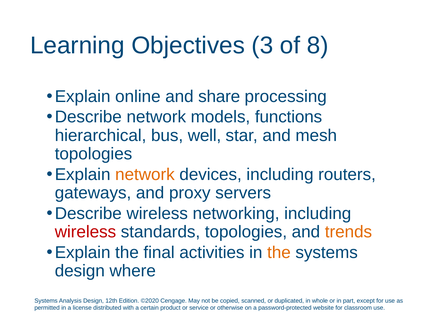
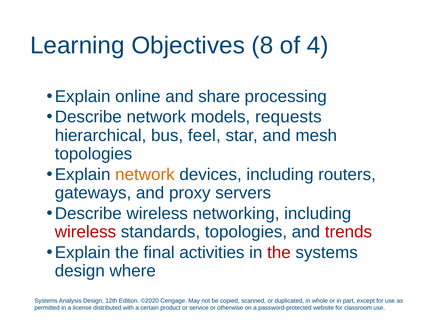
3: 3 -> 8
8: 8 -> 4
functions: functions -> requests
well: well -> feel
trends colour: orange -> red
the at (279, 253) colour: orange -> red
